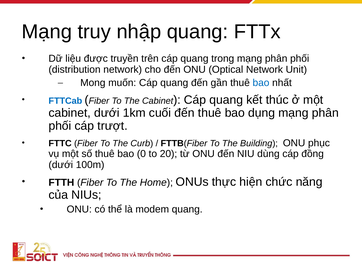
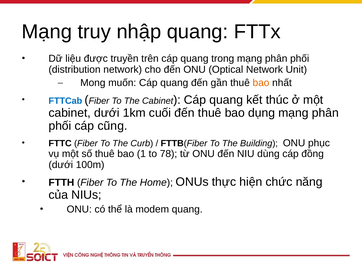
bao at (261, 83) colour: blue -> orange
trượt: trượt -> cũng
0: 0 -> 1
20: 20 -> 78
